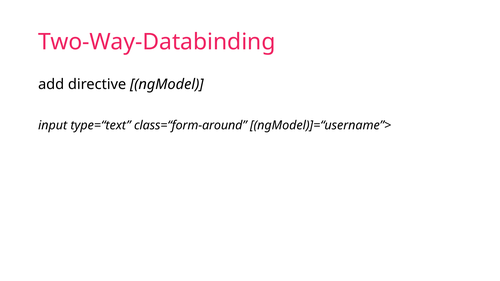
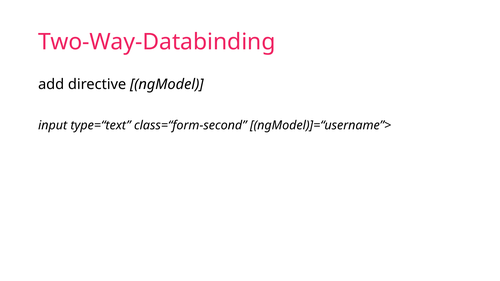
class=“form-around: class=“form-around -> class=“form-second
